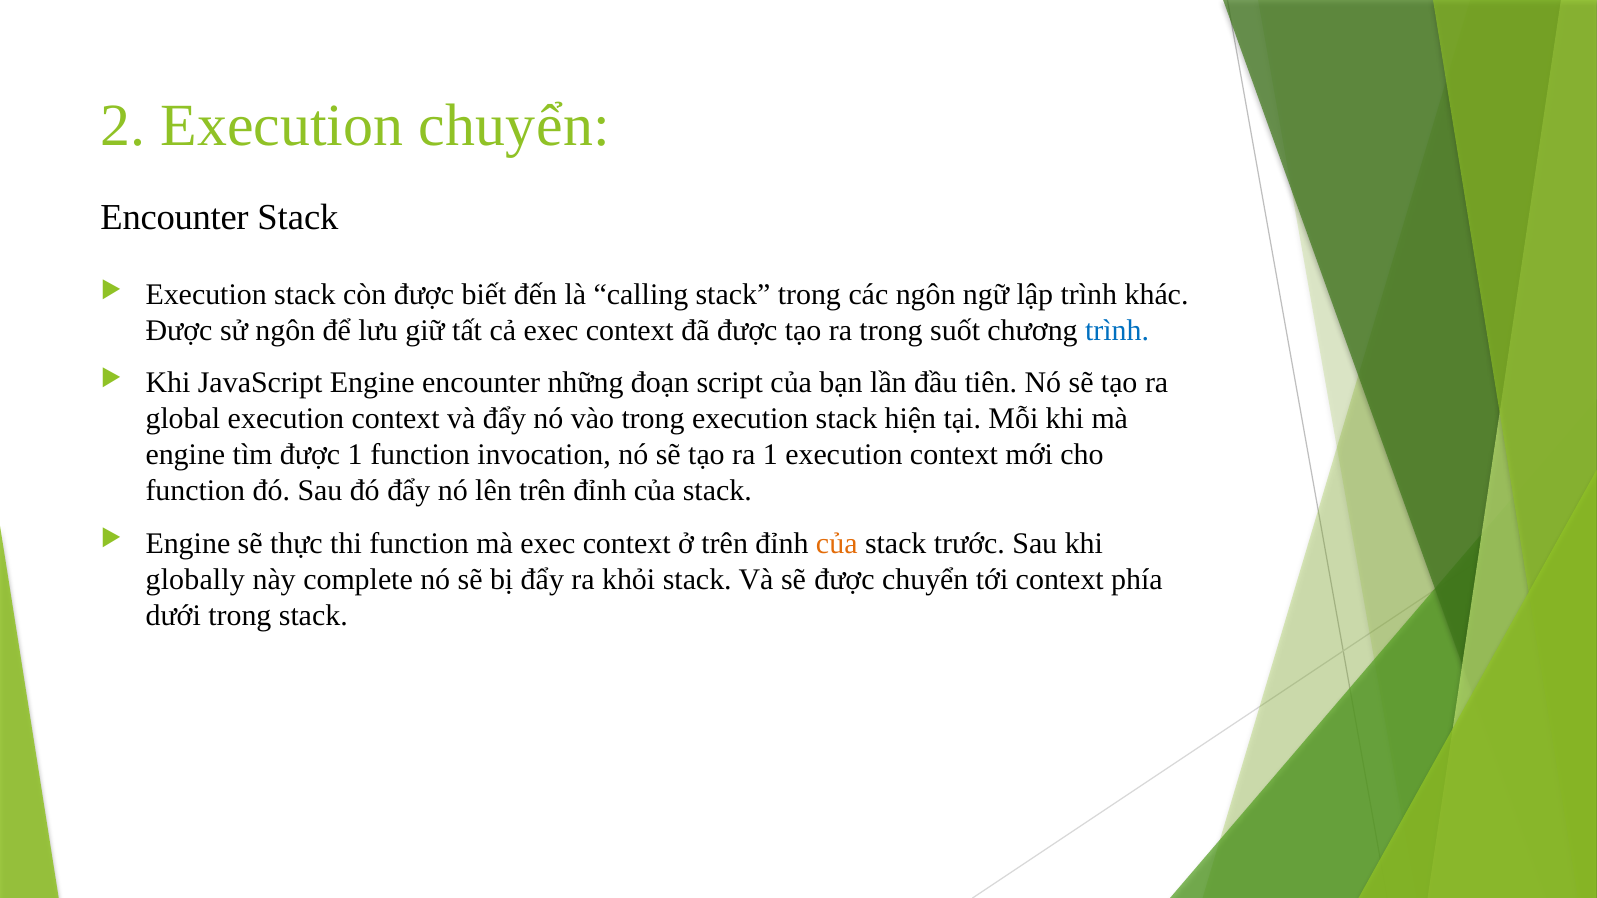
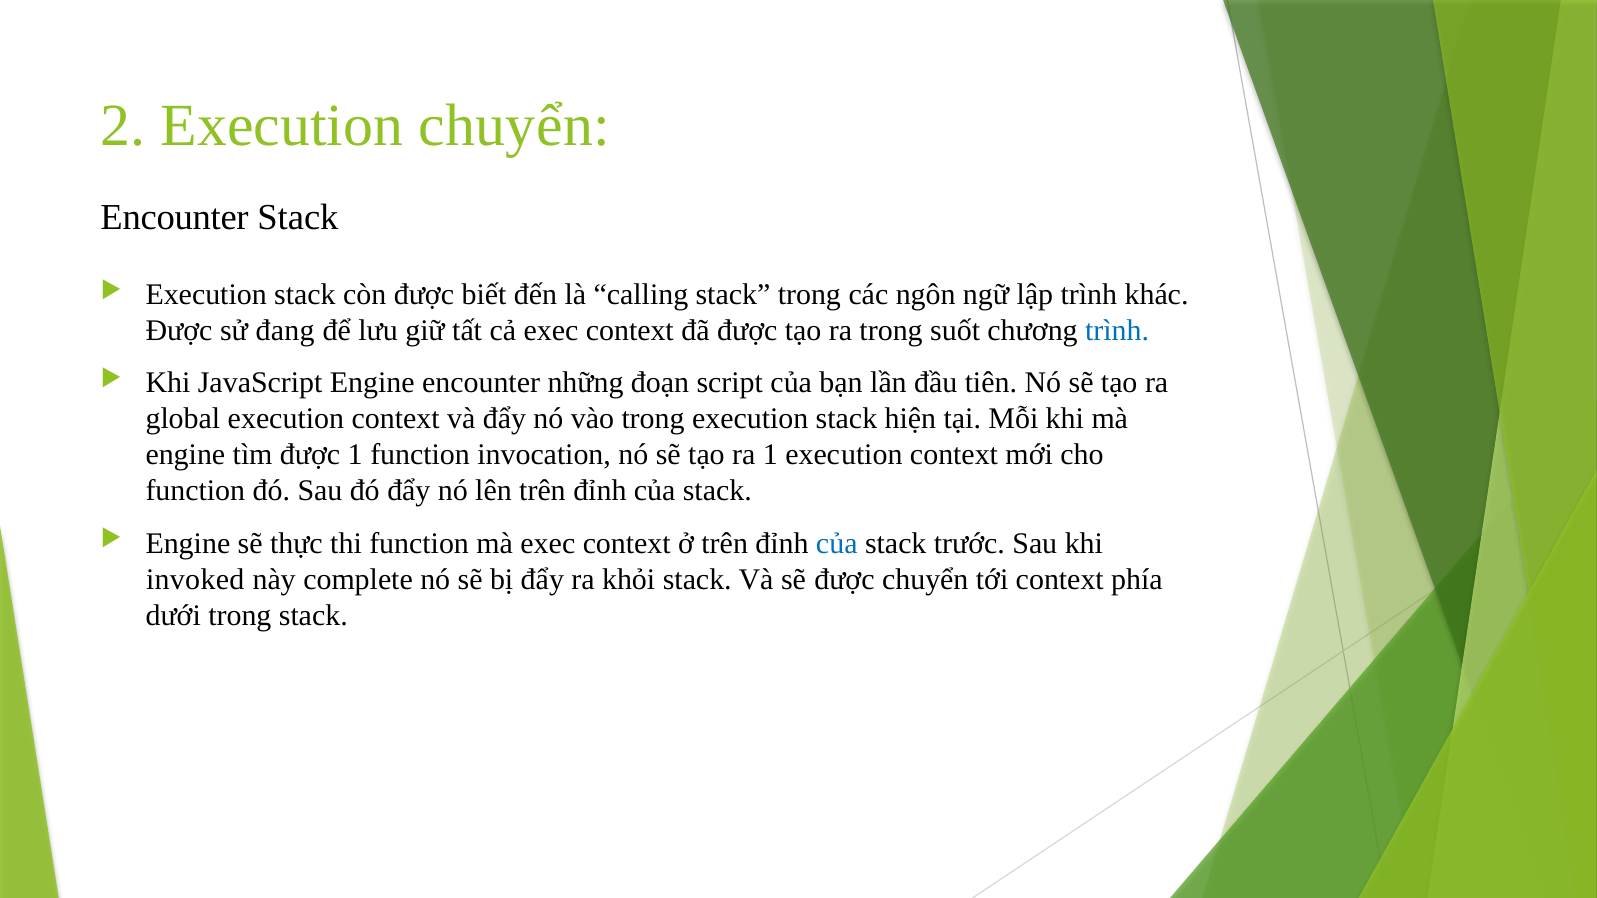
sử ngôn: ngôn -> đang
của at (837, 544) colour: orange -> blue
globally: globally -> invoked
